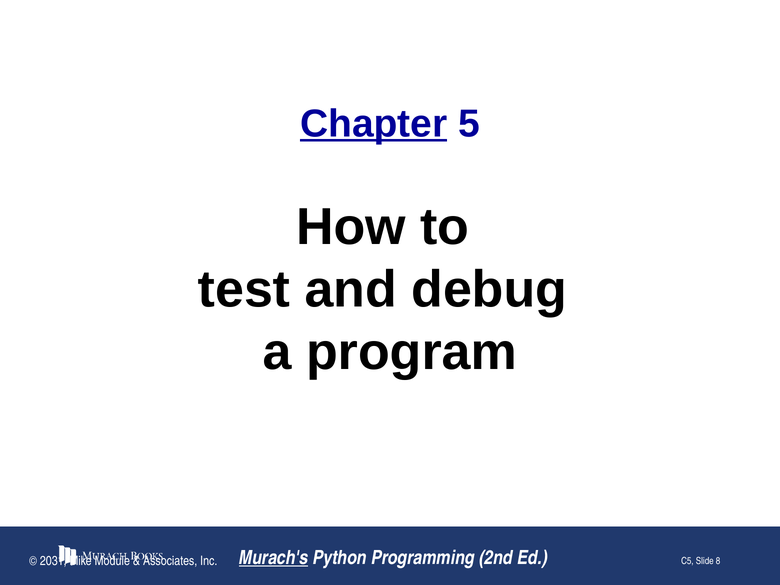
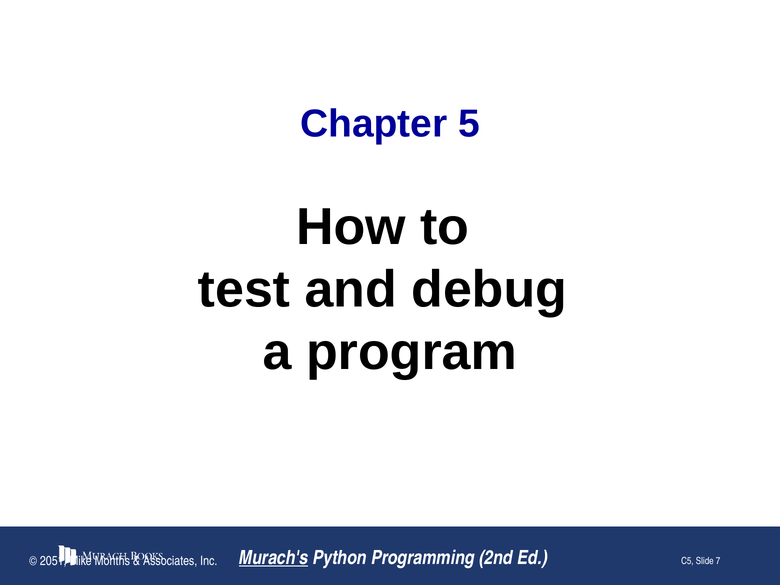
Chapter underline: present -> none
2031: 2031 -> 2051
Module: Module -> Months
8: 8 -> 7
